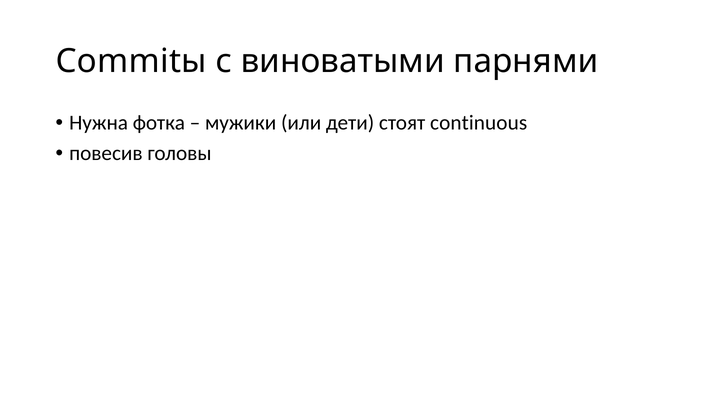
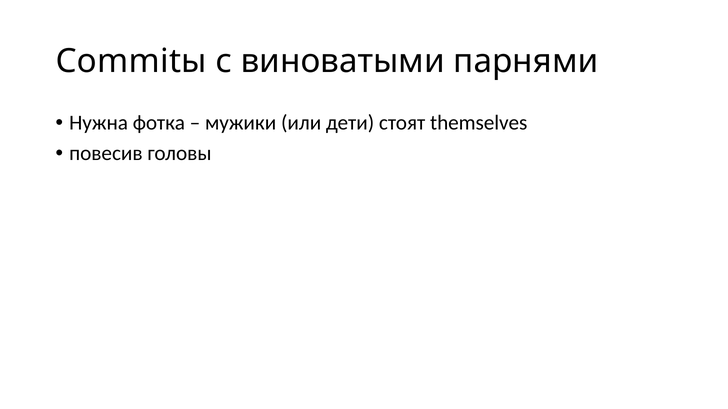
continuous: continuous -> themselves
